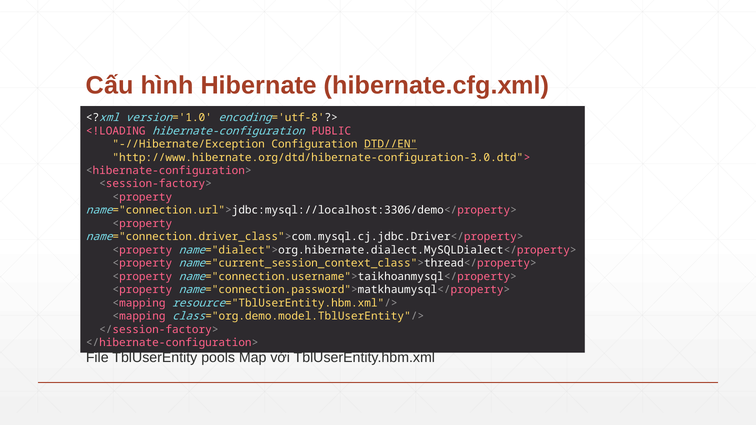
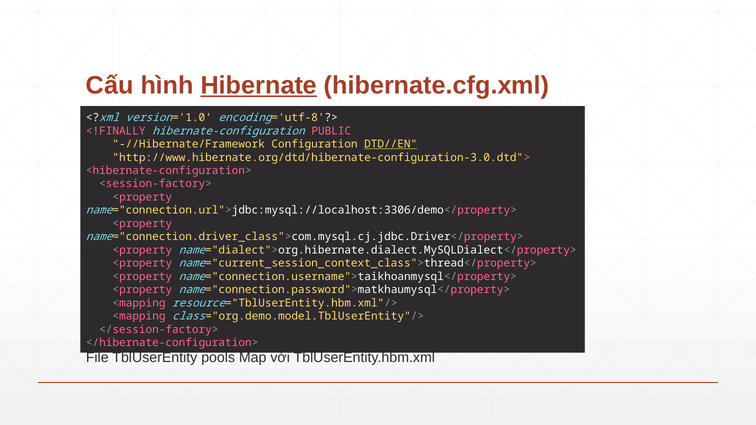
Hibernate underline: none -> present
<!LOADING: <!LOADING -> <!FINALLY
-//Hibernate/Exception: -//Hibernate/Exception -> -//Hibernate/Framework
